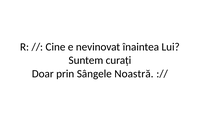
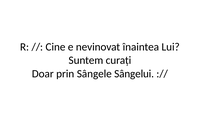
Noastră: Noastră -> Sângelui
